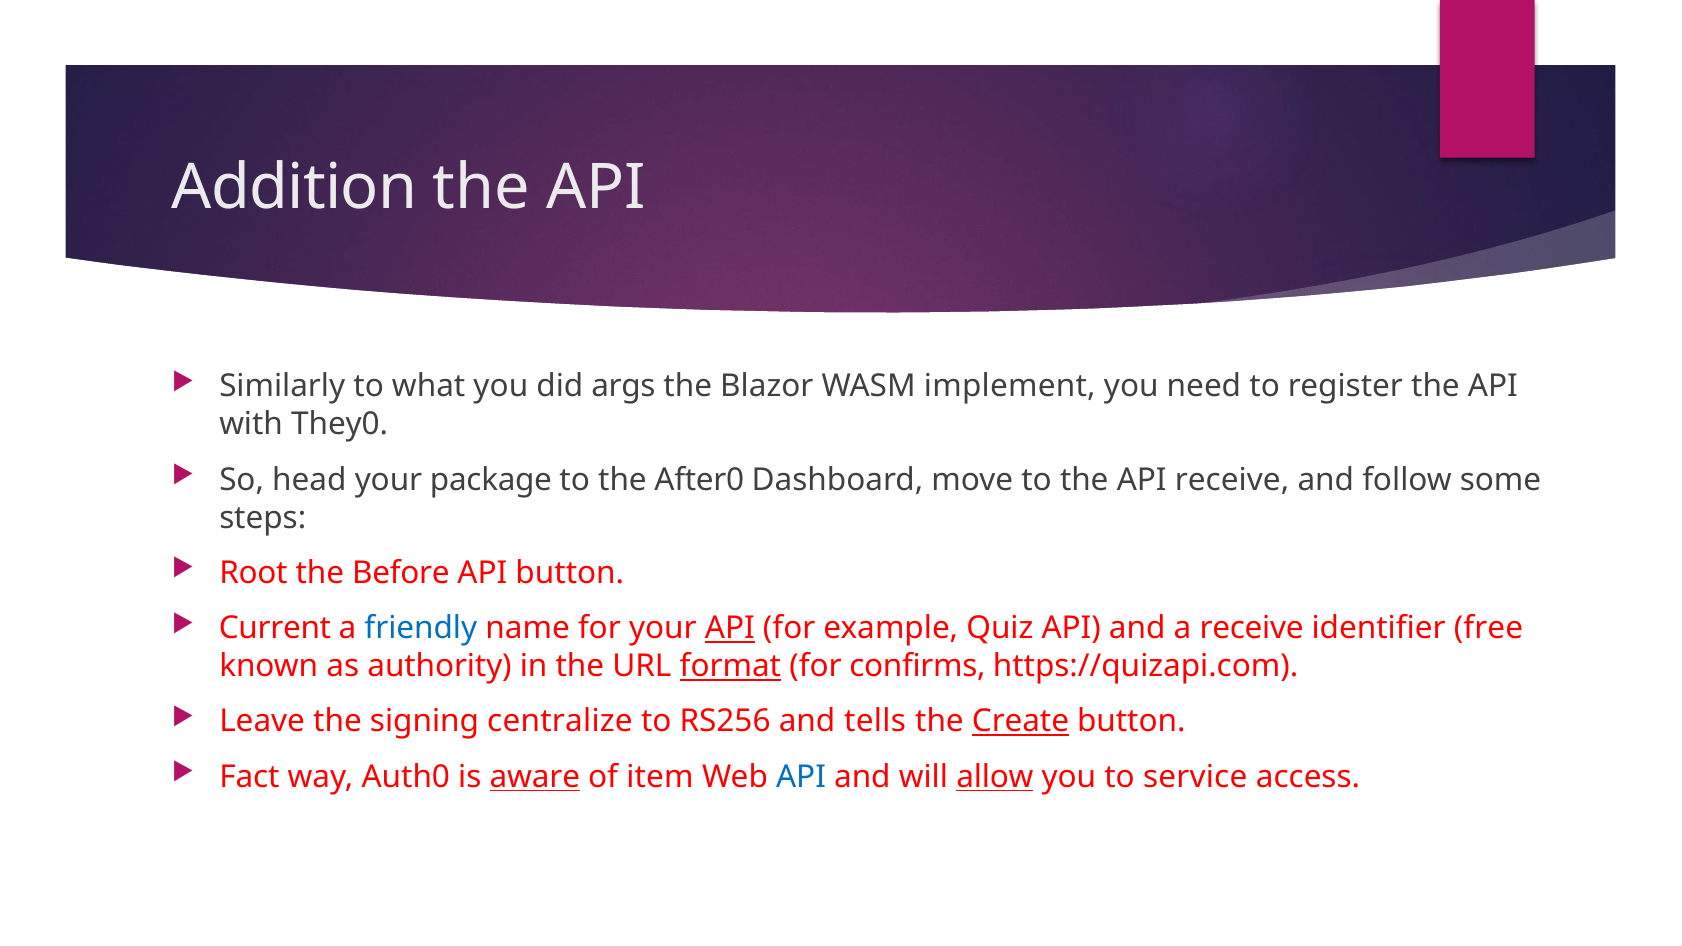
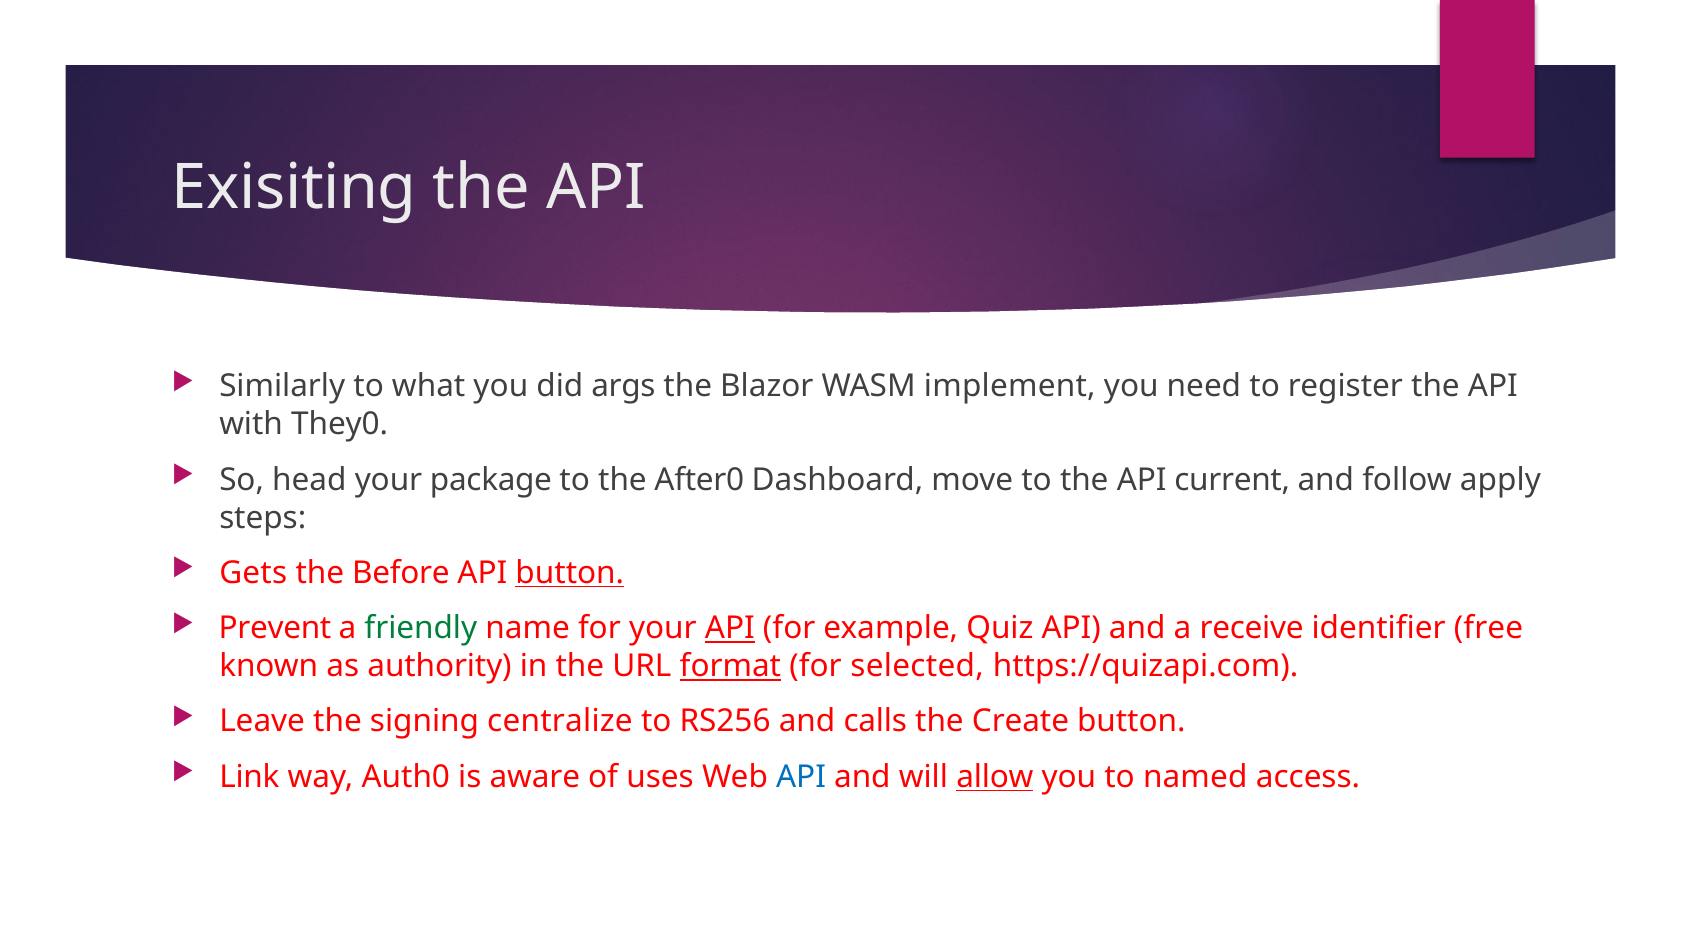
Addition: Addition -> Exisiting
API receive: receive -> current
some: some -> apply
Root: Root -> Gets
button at (570, 573) underline: none -> present
Current: Current -> Prevent
friendly colour: blue -> green
confirms: confirms -> selected
tells: tells -> calls
Create underline: present -> none
Fact: Fact -> Link
aware underline: present -> none
item: item -> uses
service: service -> named
